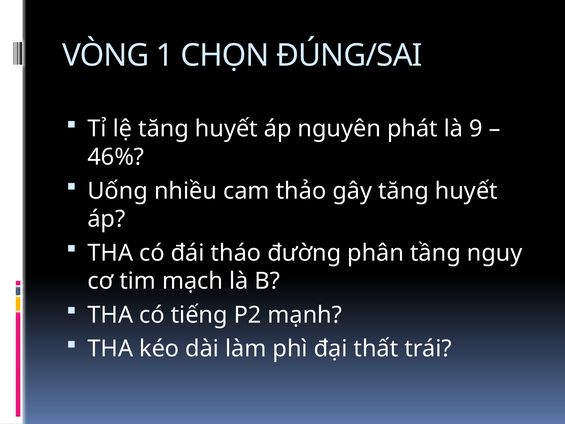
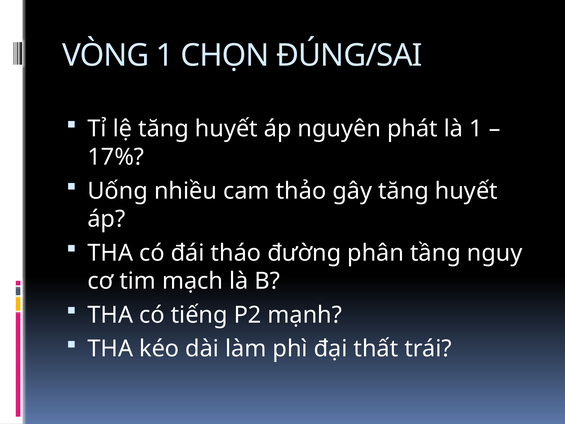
là 9: 9 -> 1
46%: 46% -> 17%
